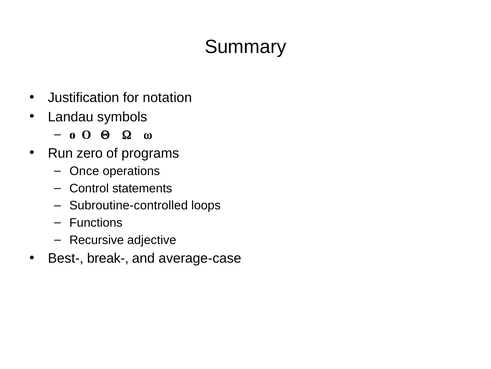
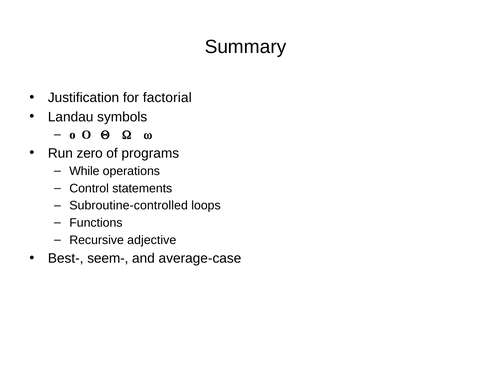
notation: notation -> factorial
Once: Once -> While
break-: break- -> seem-
